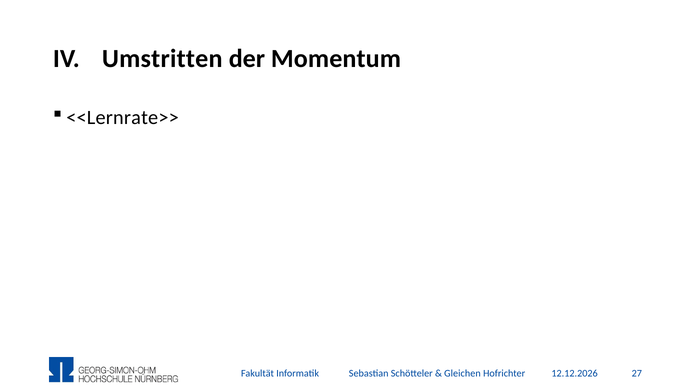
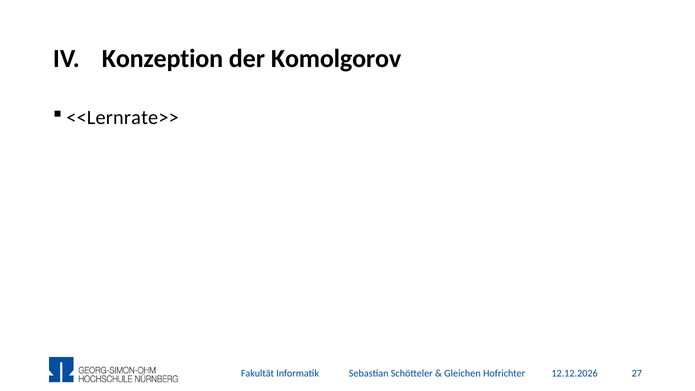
Umstritten: Umstritten -> Konzeption
Momentum: Momentum -> Komolgorov
